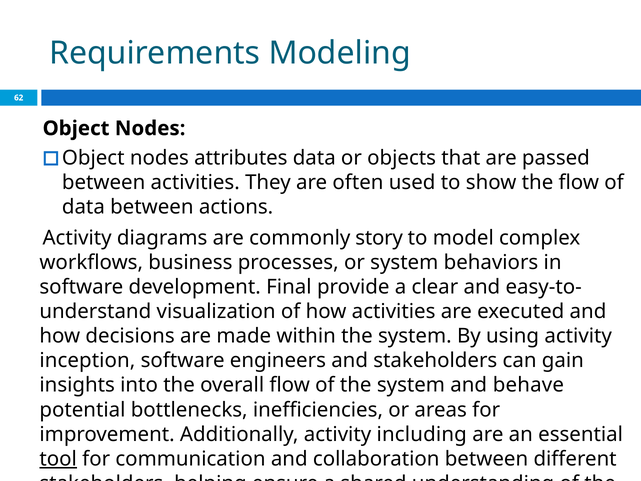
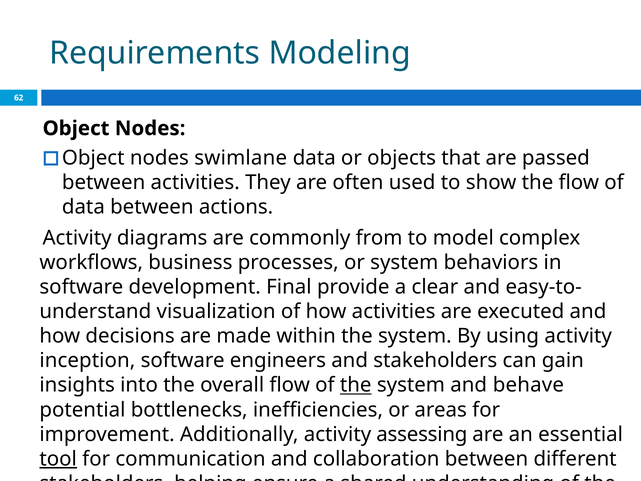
attributes: attributes -> swimlane
story: story -> from
the at (356, 385) underline: none -> present
including: including -> assessing
